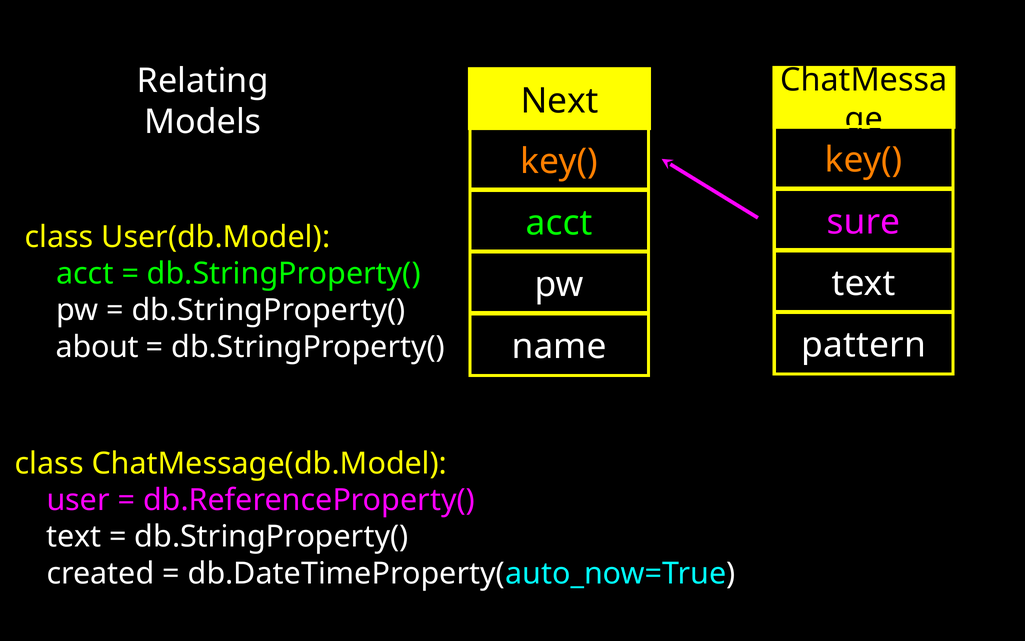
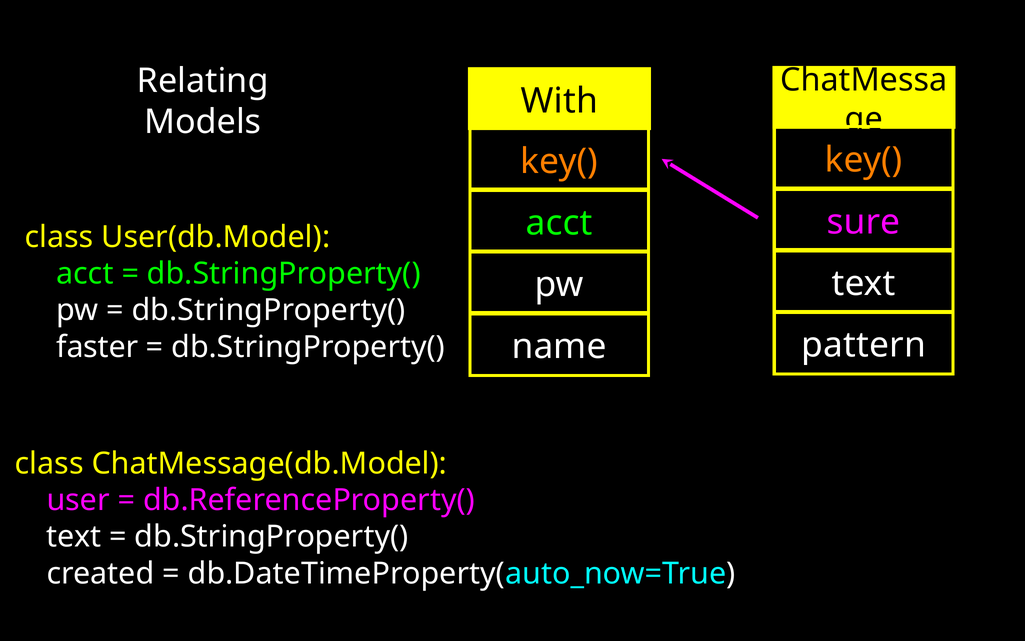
Next: Next -> With
about: about -> faster
